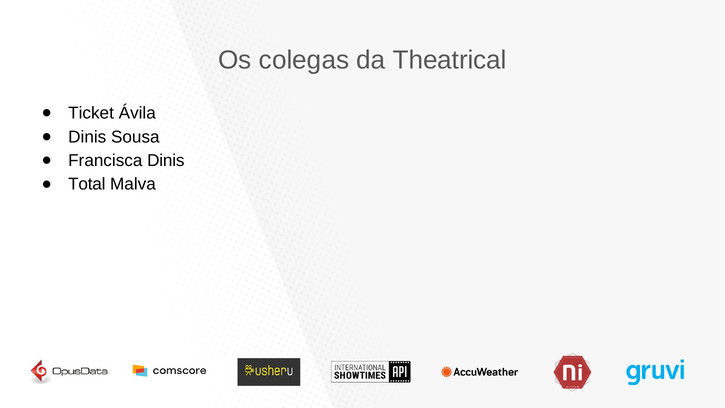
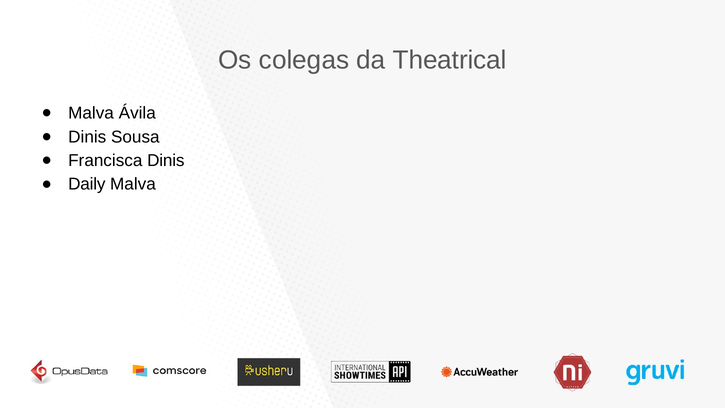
Ticket at (91, 113): Ticket -> Malva
Total: Total -> Daily
